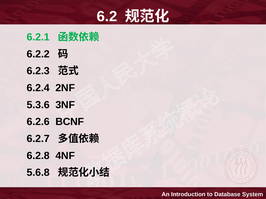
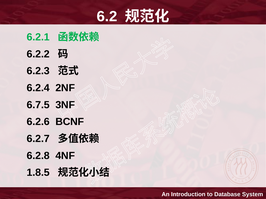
5.3.6: 5.3.6 -> 6.7.5
5.6.8: 5.6.8 -> 1.8.5
